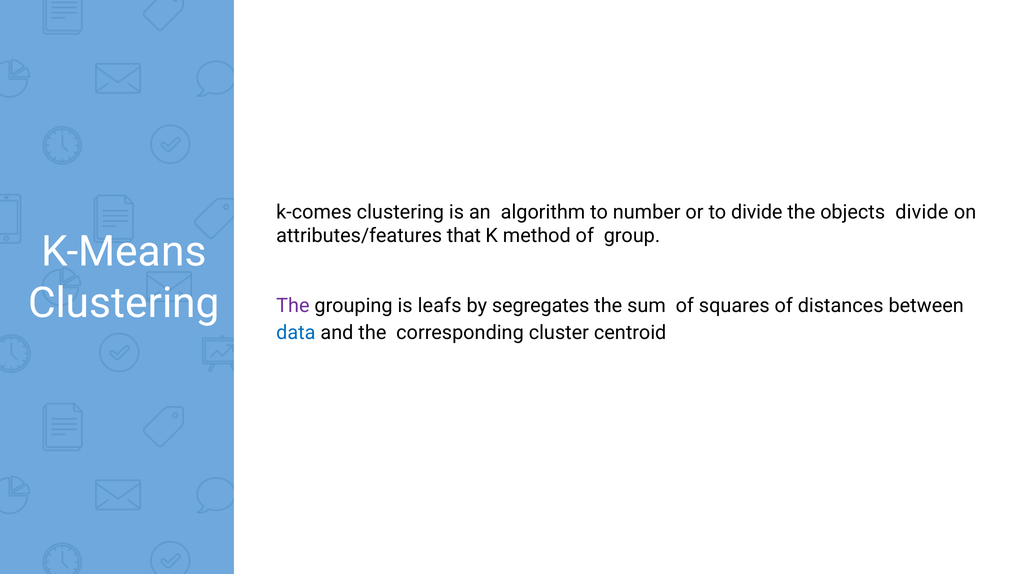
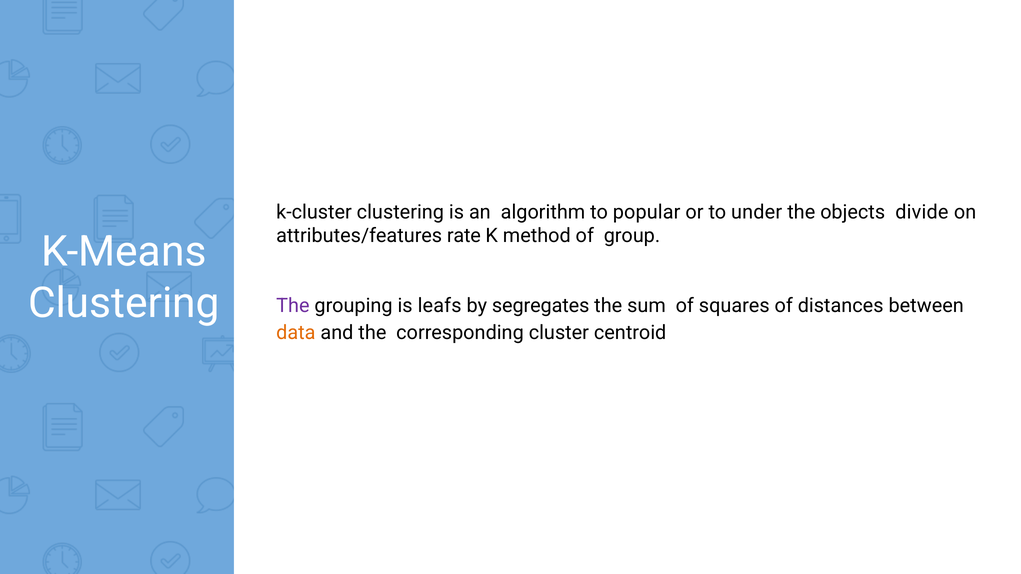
k-comes: k-comes -> k-cluster
number: number -> popular
to divide: divide -> under
that: that -> rate
data colour: blue -> orange
